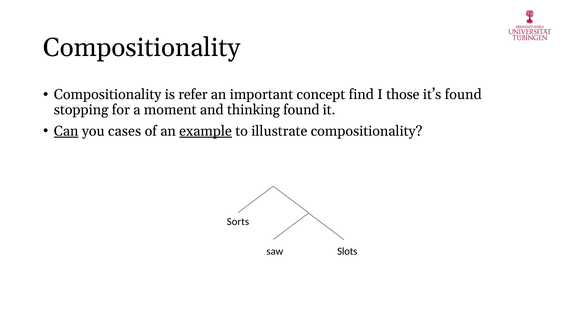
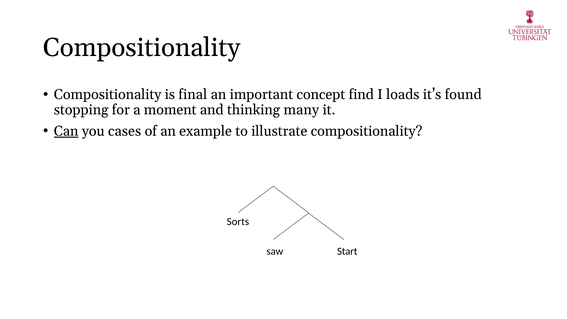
refer: refer -> final
those: those -> loads
thinking found: found -> many
example underline: present -> none
Slots: Slots -> Start
